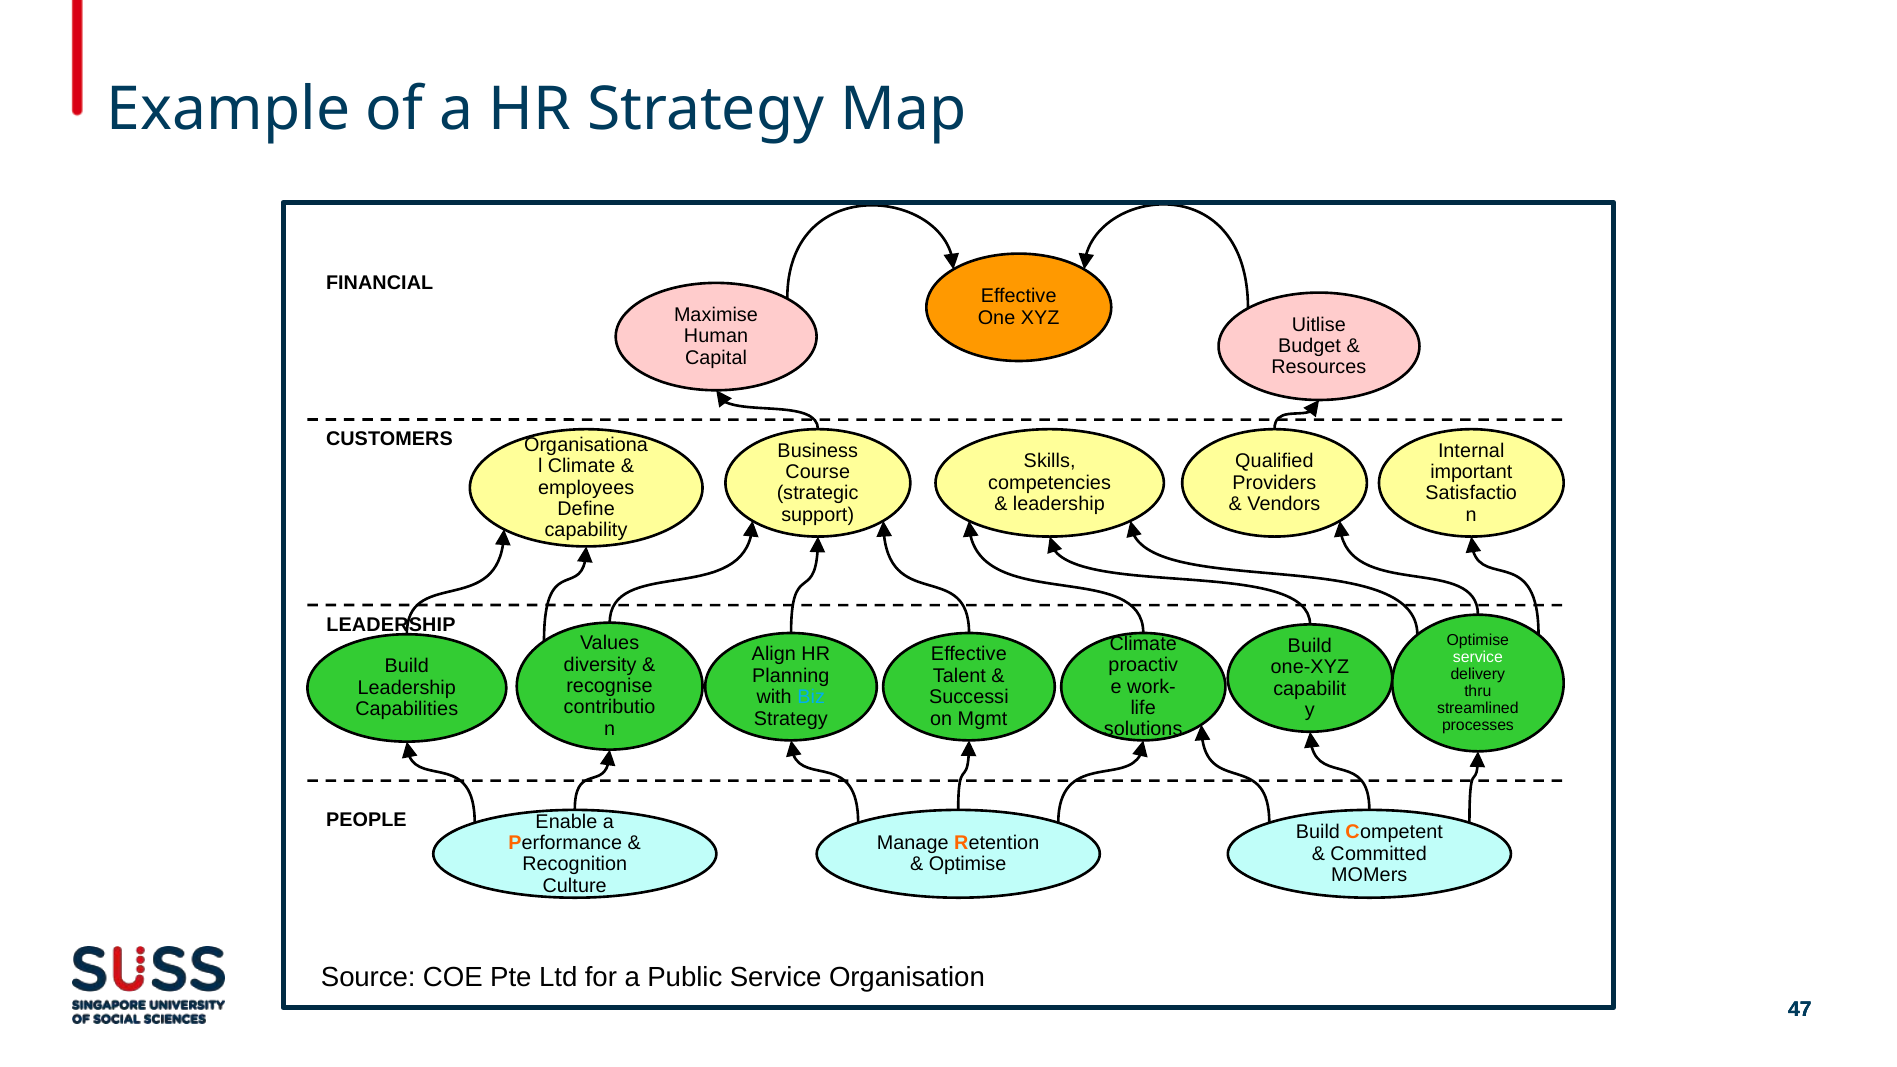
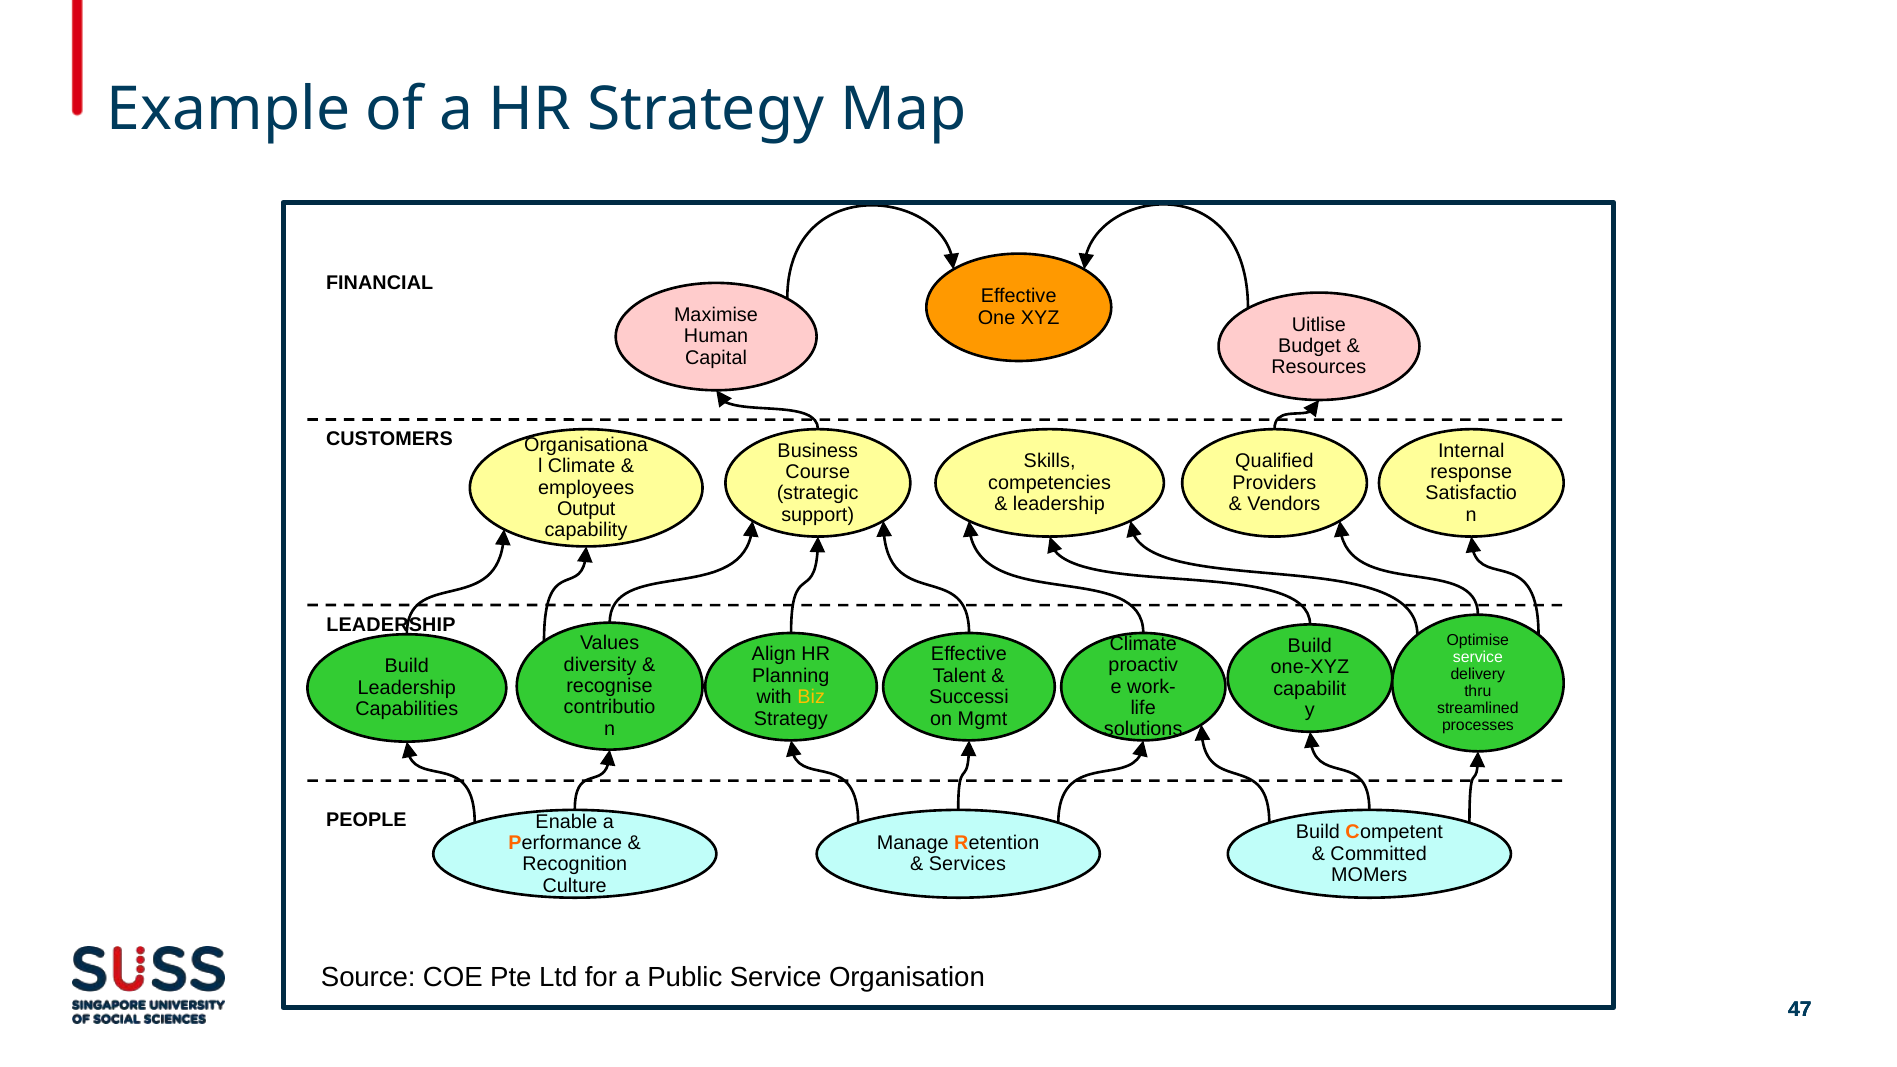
important: important -> response
Define: Define -> Output
Biz colour: light blue -> yellow
Optimise at (968, 864): Optimise -> Services
